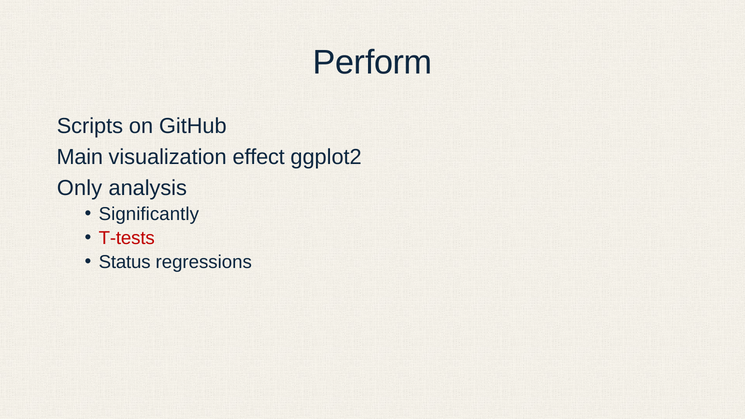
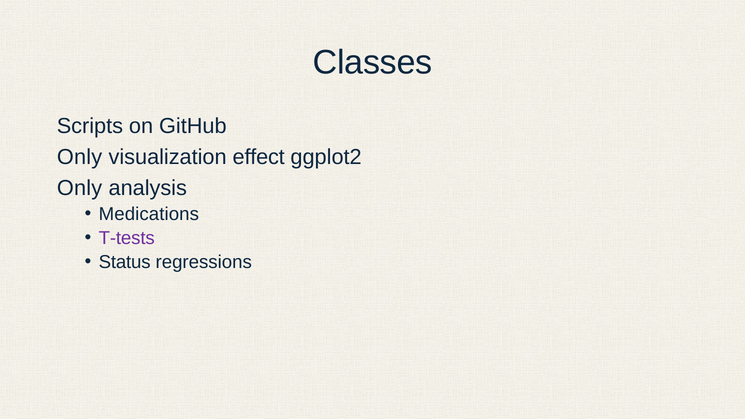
Perform: Perform -> Classes
Main at (80, 157): Main -> Only
Significantly: Significantly -> Medications
T-tests colour: red -> purple
